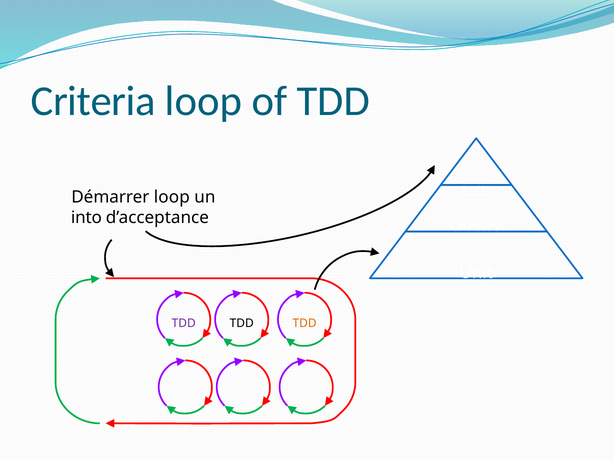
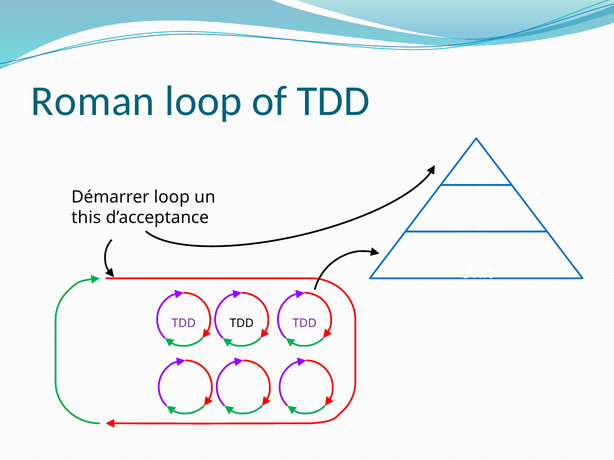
Criteria: Criteria -> Roman
into: into -> this
TDD at (305, 323) colour: orange -> purple
